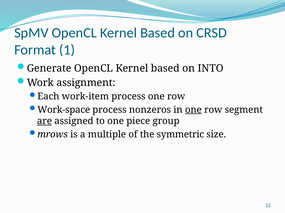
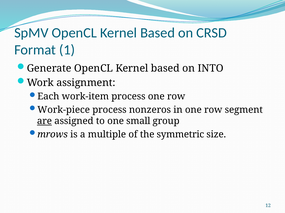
Work-space: Work-space -> Work-piece
one at (193, 110) underline: present -> none
piece: piece -> small
